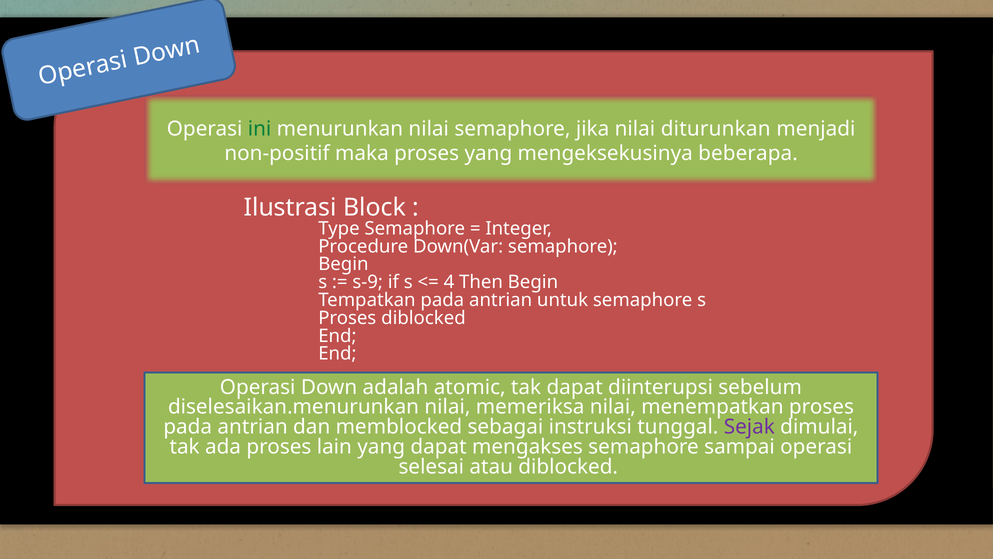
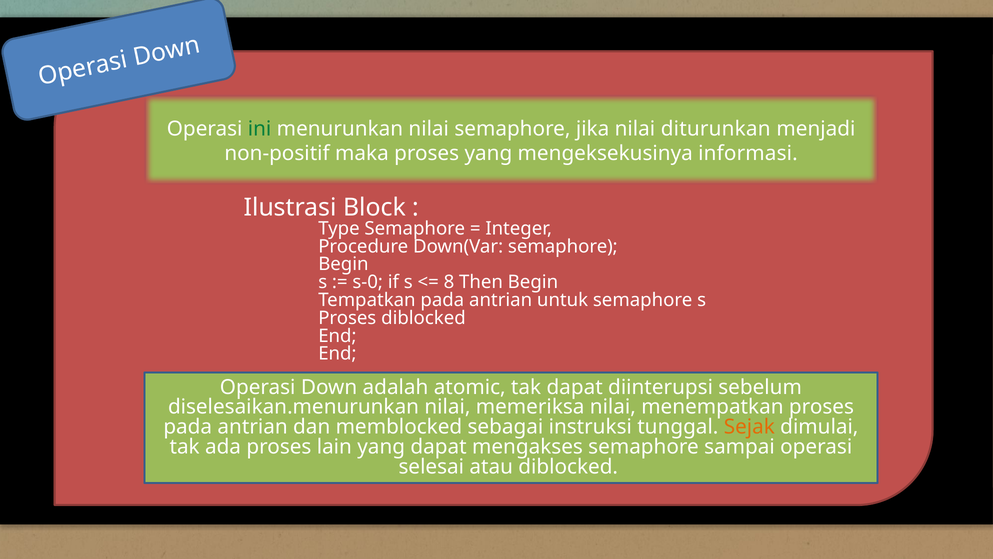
beberapa: beberapa -> informasi
s-9: s-9 -> s-0
4: 4 -> 8
Sejak colour: purple -> orange
